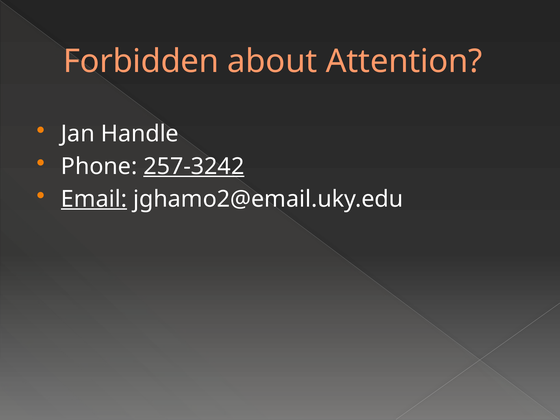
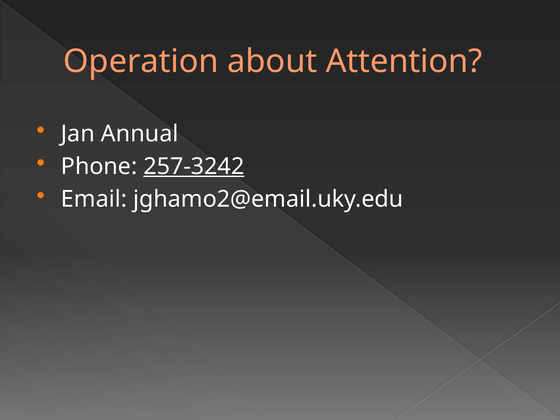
Forbidden: Forbidden -> Operation
Handle: Handle -> Annual
Email underline: present -> none
